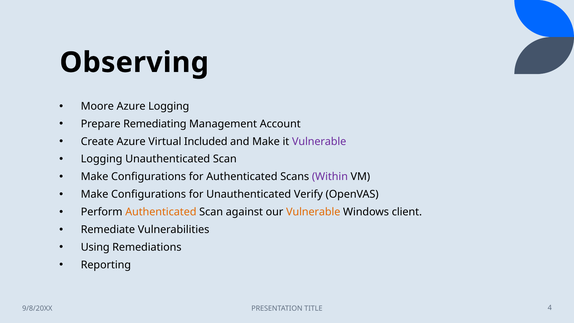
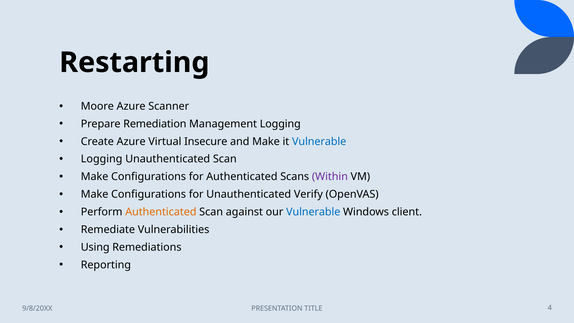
Observing: Observing -> Restarting
Azure Logging: Logging -> Scanner
Remediating: Remediating -> Remediation
Management Account: Account -> Logging
Included: Included -> Insecure
Vulnerable at (319, 141) colour: purple -> blue
Vulnerable at (313, 212) colour: orange -> blue
